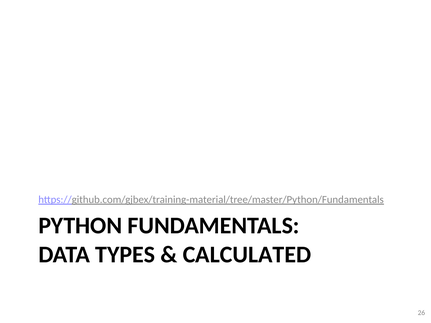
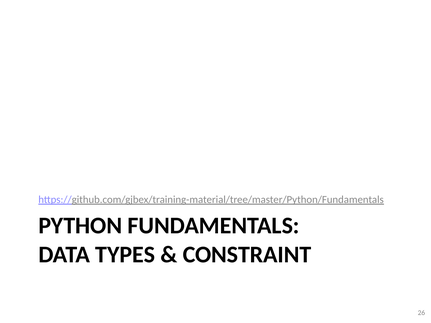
CALCULATED: CALCULATED -> CONSTRAINT
